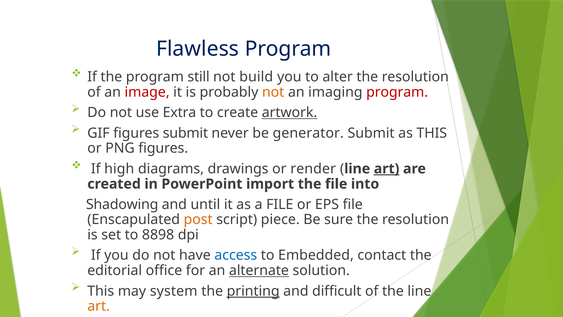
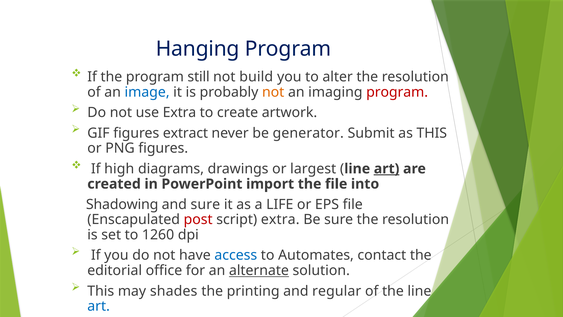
Flawless: Flawless -> Hanging
image colour: red -> blue
artwork underline: present -> none
figures submit: submit -> extract
render: render -> largest
and until: until -> sure
a FILE: FILE -> LIFE
post colour: orange -> red
script piece: piece -> extra
8898: 8898 -> 1260
Embedded: Embedded -> Automates
system: system -> shades
printing underline: present -> none
difficult: difficult -> regular
art at (99, 306) colour: orange -> blue
